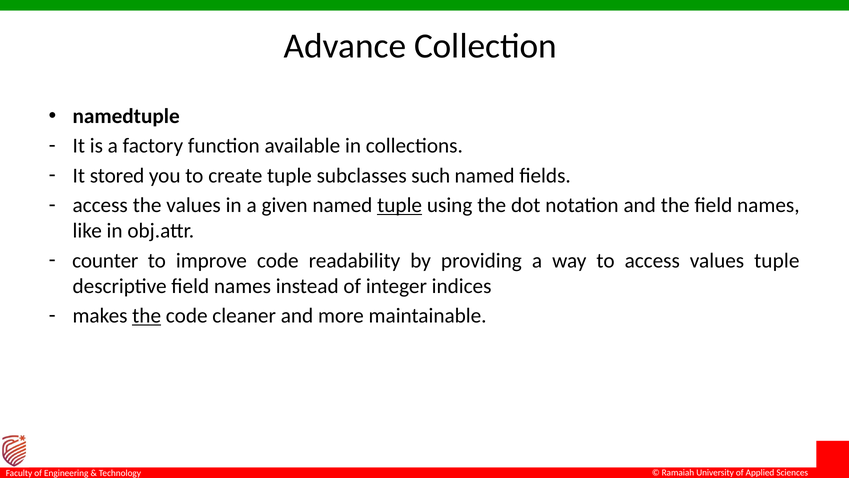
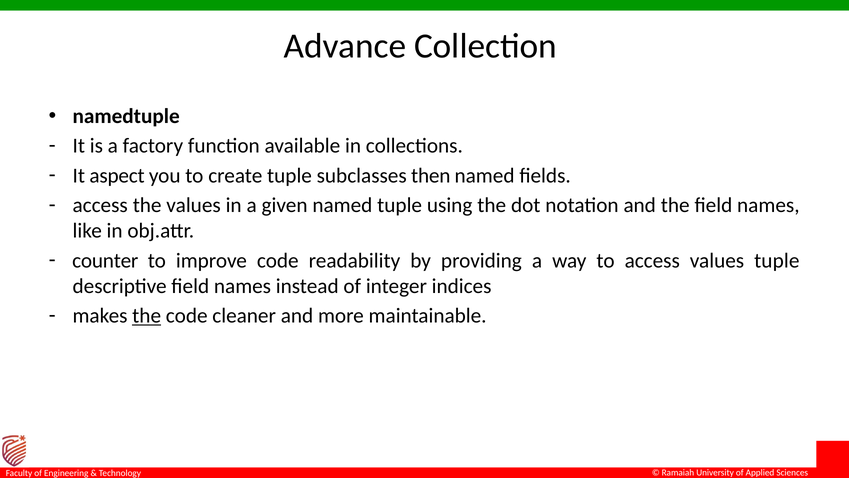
stored: stored -> aspect
such: such -> then
tuple at (400, 205) underline: present -> none
